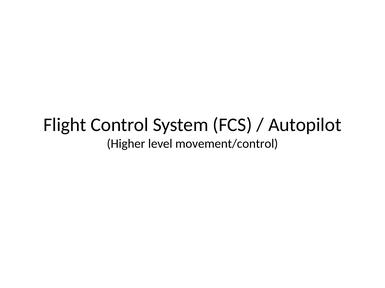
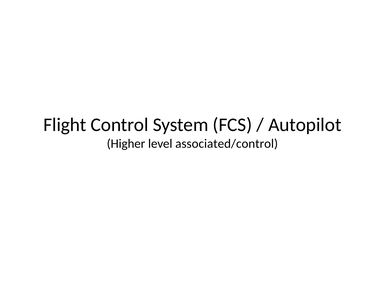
movement/control: movement/control -> associated/control
